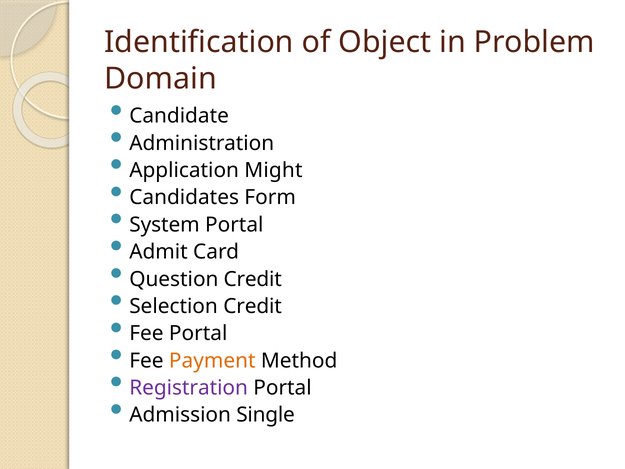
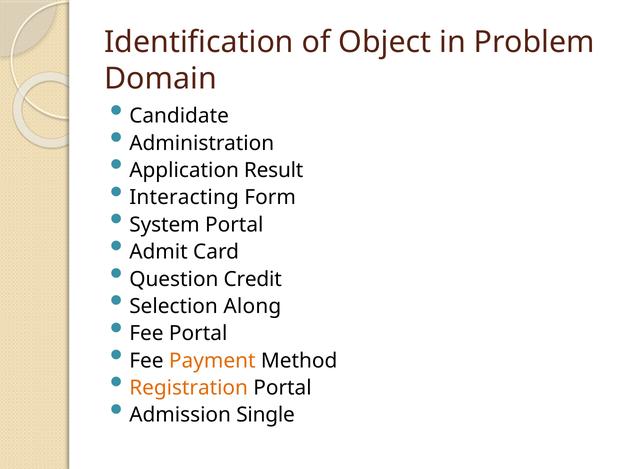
Might: Might -> Result
Candidates: Candidates -> Interacting
Selection Credit: Credit -> Along
Registration colour: purple -> orange
